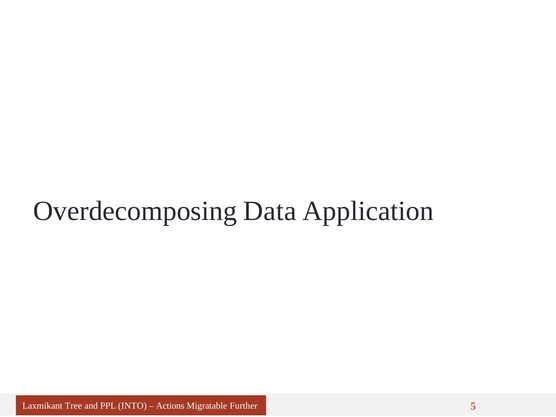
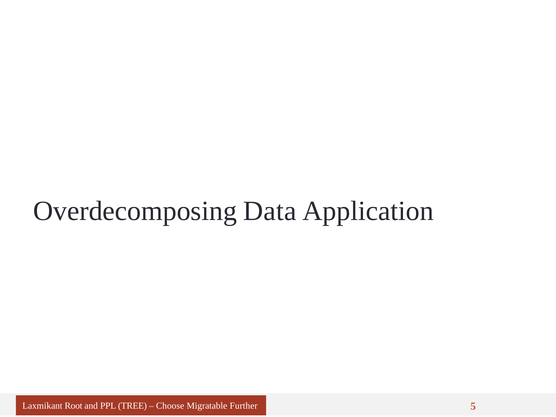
Tree: Tree -> Root
INTO: INTO -> TREE
Actions: Actions -> Choose
